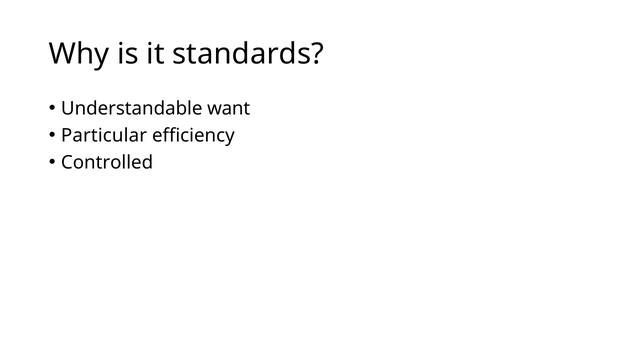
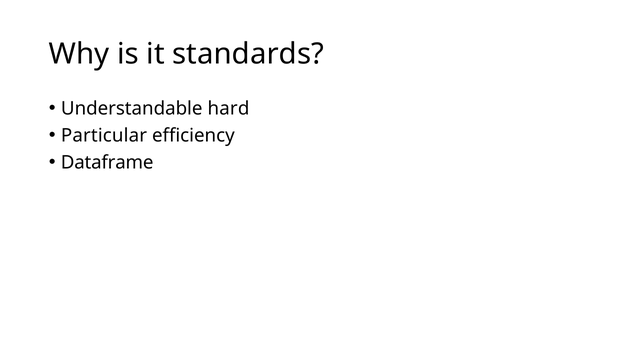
want: want -> hard
Controlled: Controlled -> Dataframe
